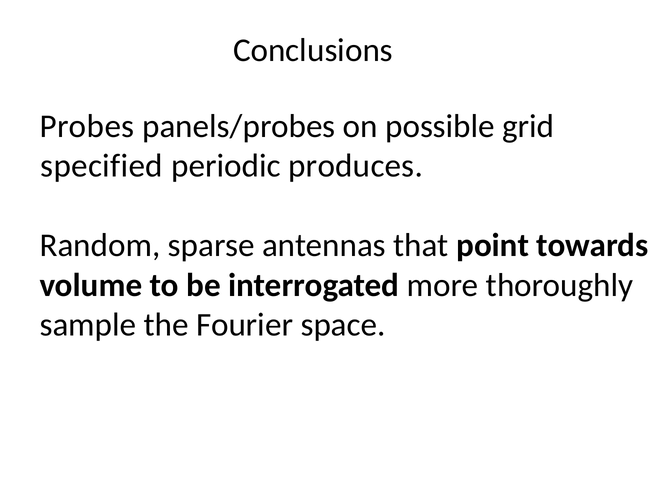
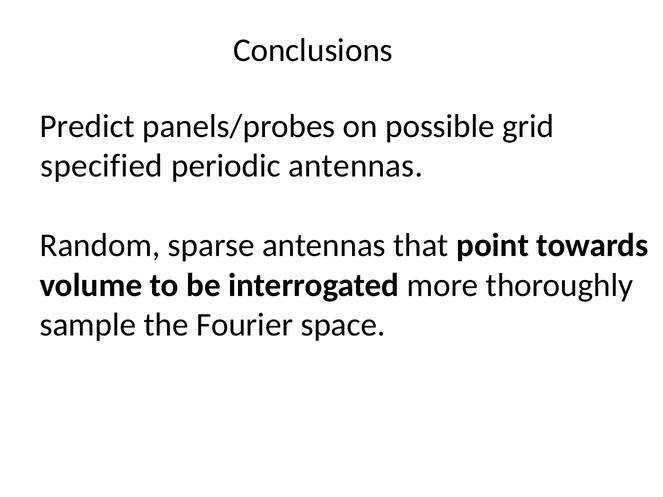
Probes: Probes -> Predict
periodic produces: produces -> antennas
